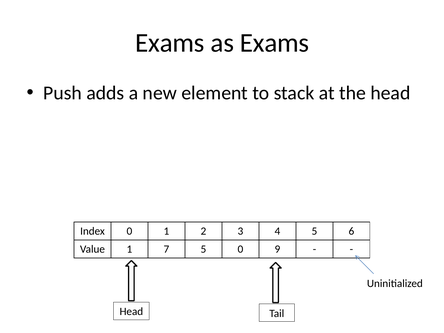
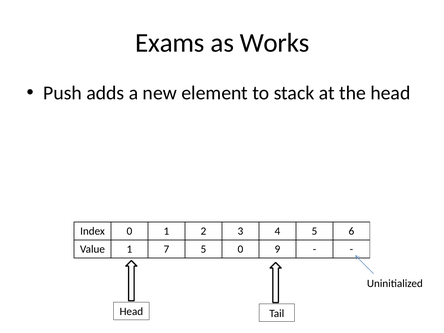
as Exams: Exams -> Works
